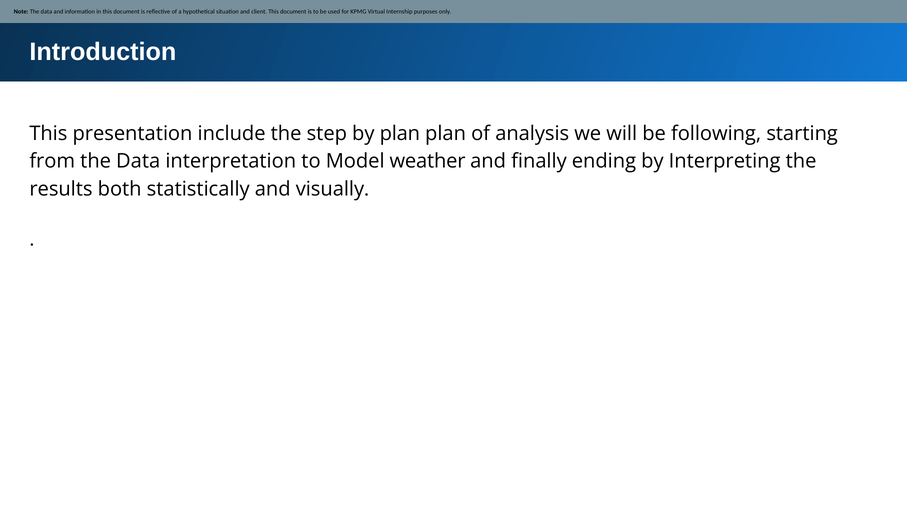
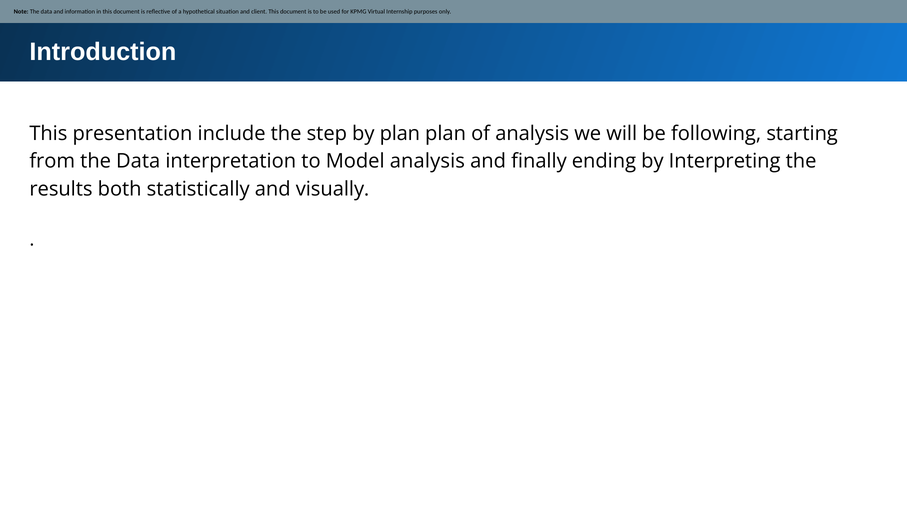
Model weather: weather -> analysis
